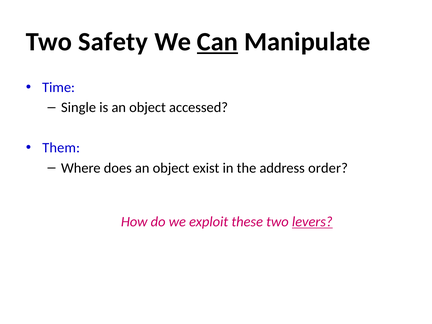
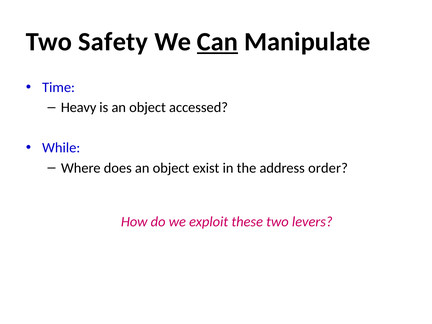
Single: Single -> Heavy
Them: Them -> While
levers underline: present -> none
